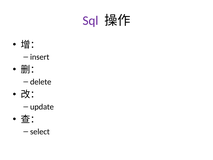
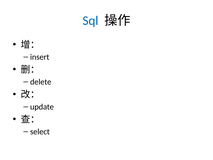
Sql colour: purple -> blue
